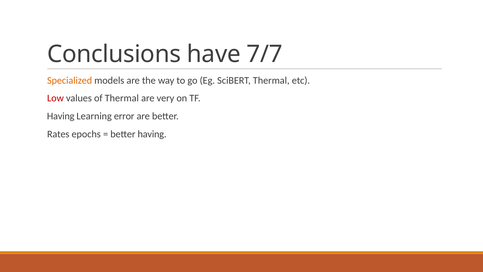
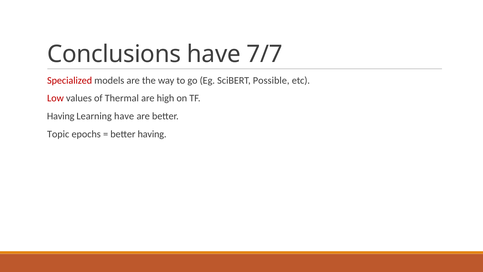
Specialized colour: orange -> red
SciBERT Thermal: Thermal -> Possible
very: very -> high
Learning error: error -> have
Rates: Rates -> Topic
